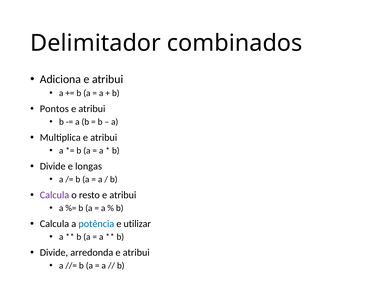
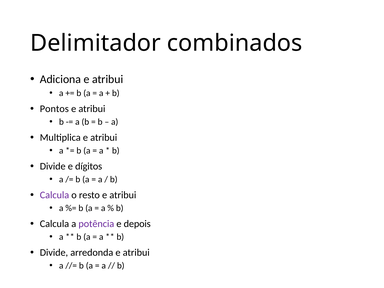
longas: longas -> dígitos
potência colour: blue -> purple
utilizar: utilizar -> depois
